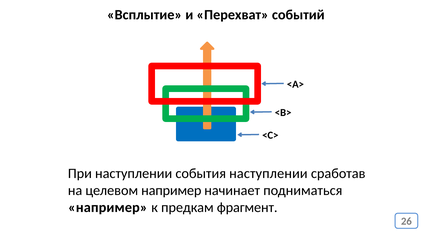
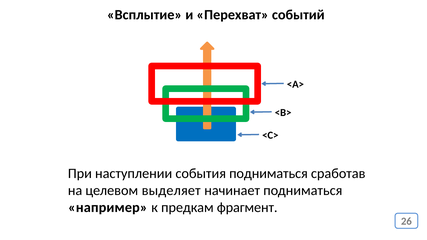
события наступлении: наступлении -> подниматься
целевом например: например -> выделяет
